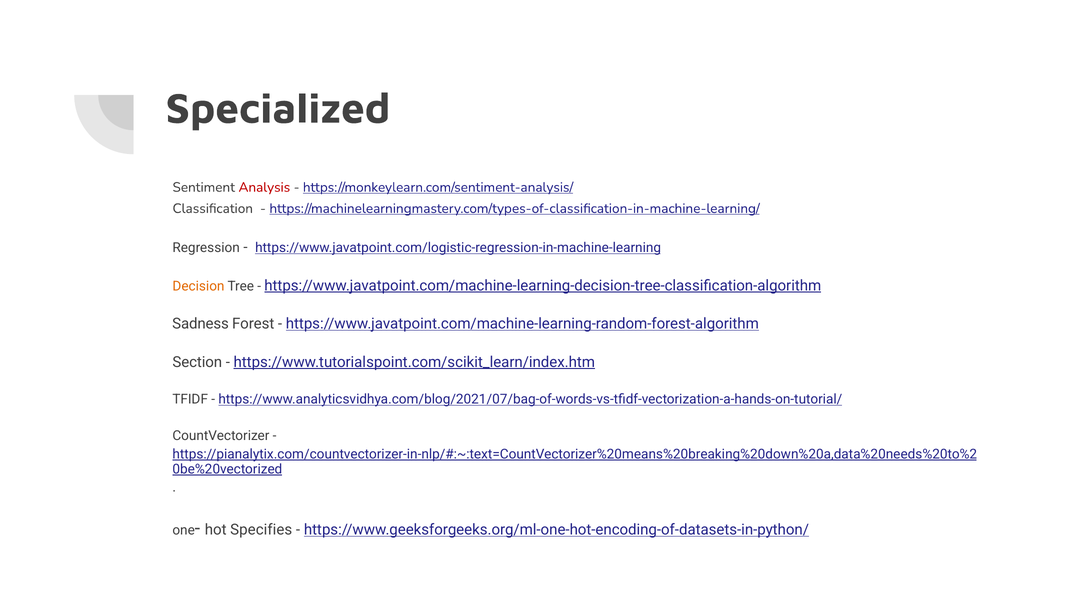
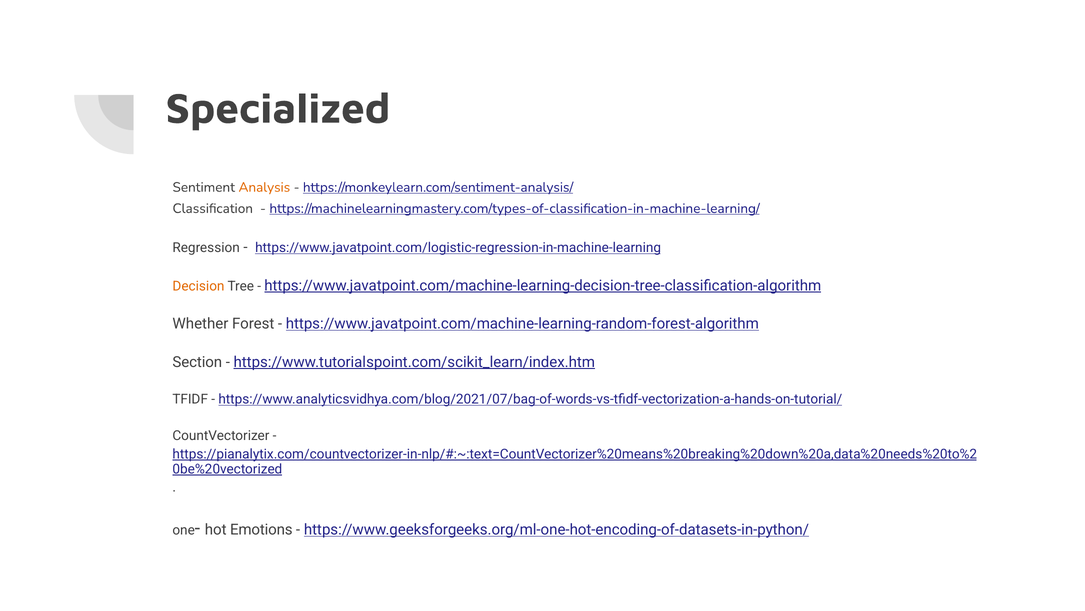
Analysis colour: red -> orange
Sadness: Sadness -> Whether
Specifies: Specifies -> Emotions
